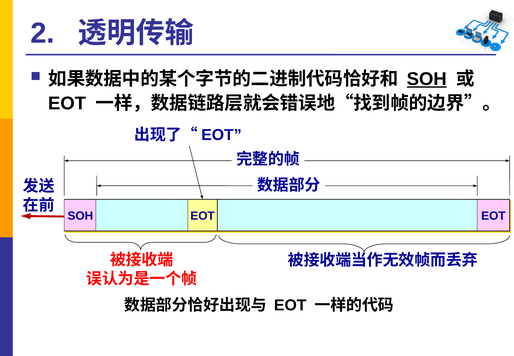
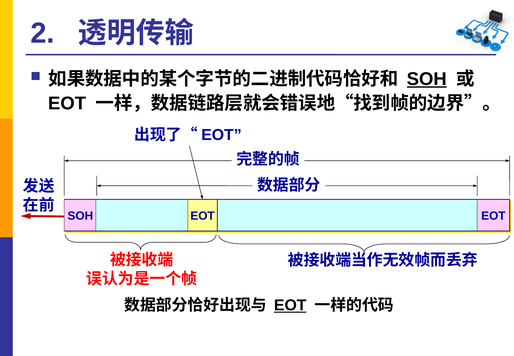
EOT at (290, 305) underline: none -> present
